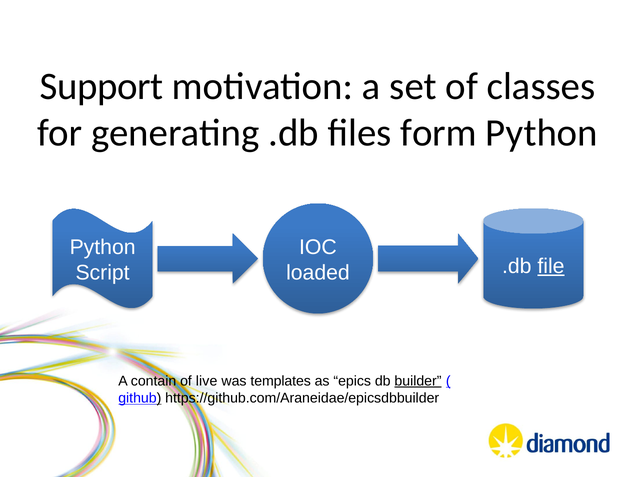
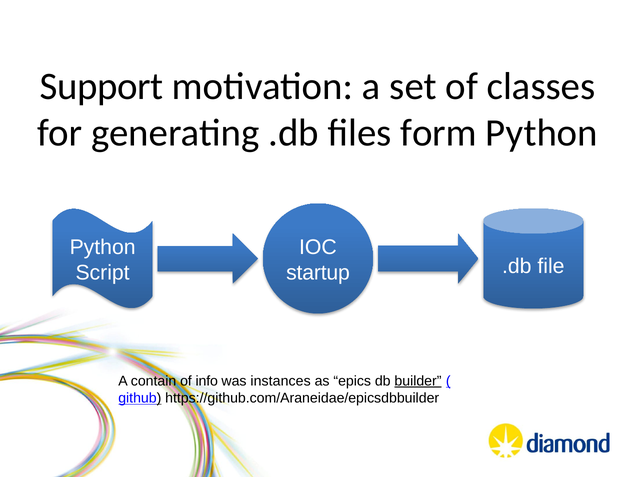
file underline: present -> none
loaded: loaded -> startup
live: live -> info
templates: templates -> instances
